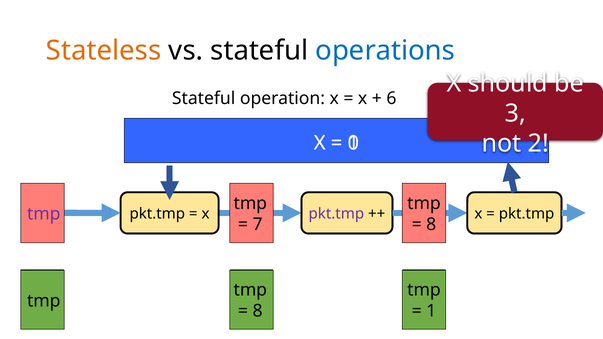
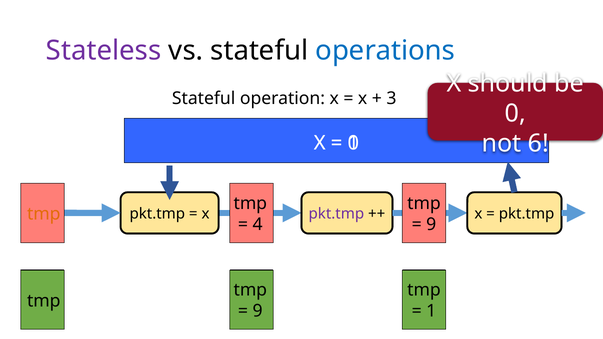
Stateless colour: orange -> purple
6: 6 -> 3
3 at (515, 113): 3 -> 0
2: 2 -> 6
tmp at (44, 214) colour: purple -> orange
7: 7 -> 4
8 at (431, 225): 8 -> 9
8 at (258, 311): 8 -> 9
